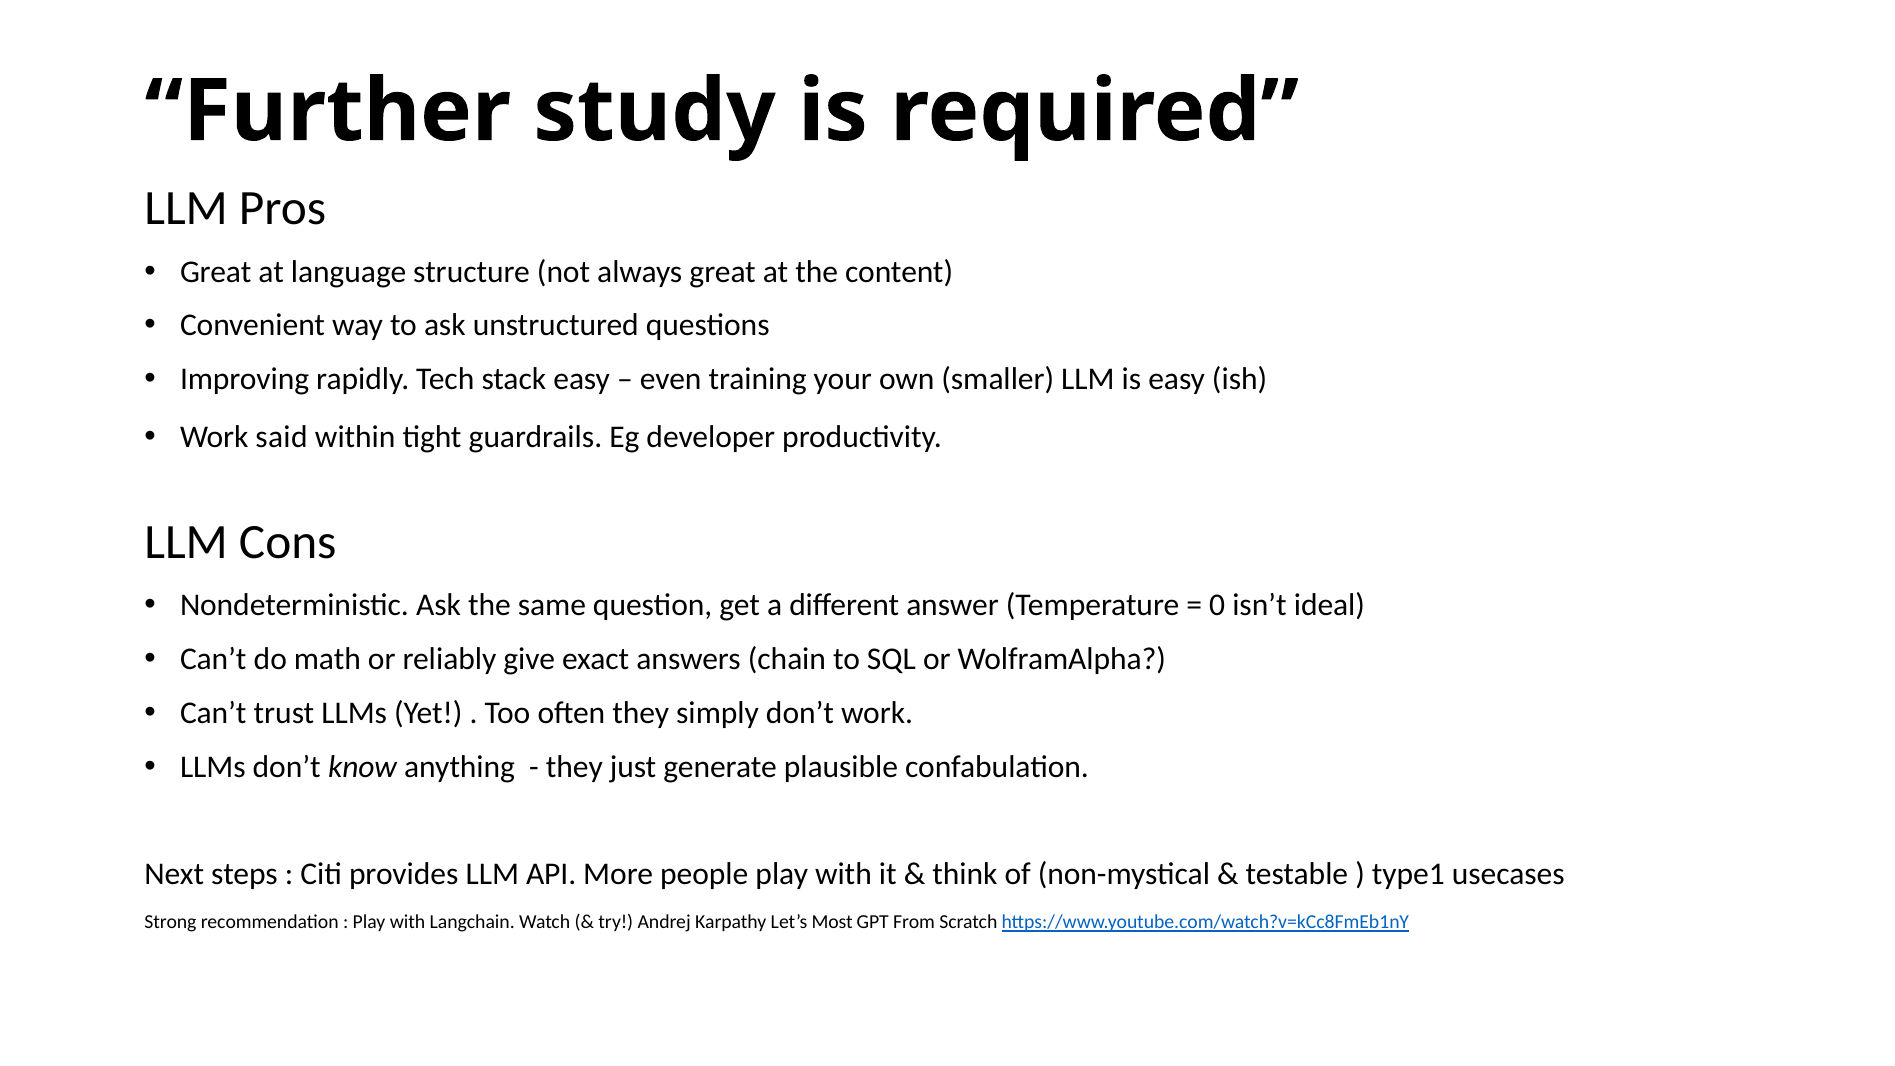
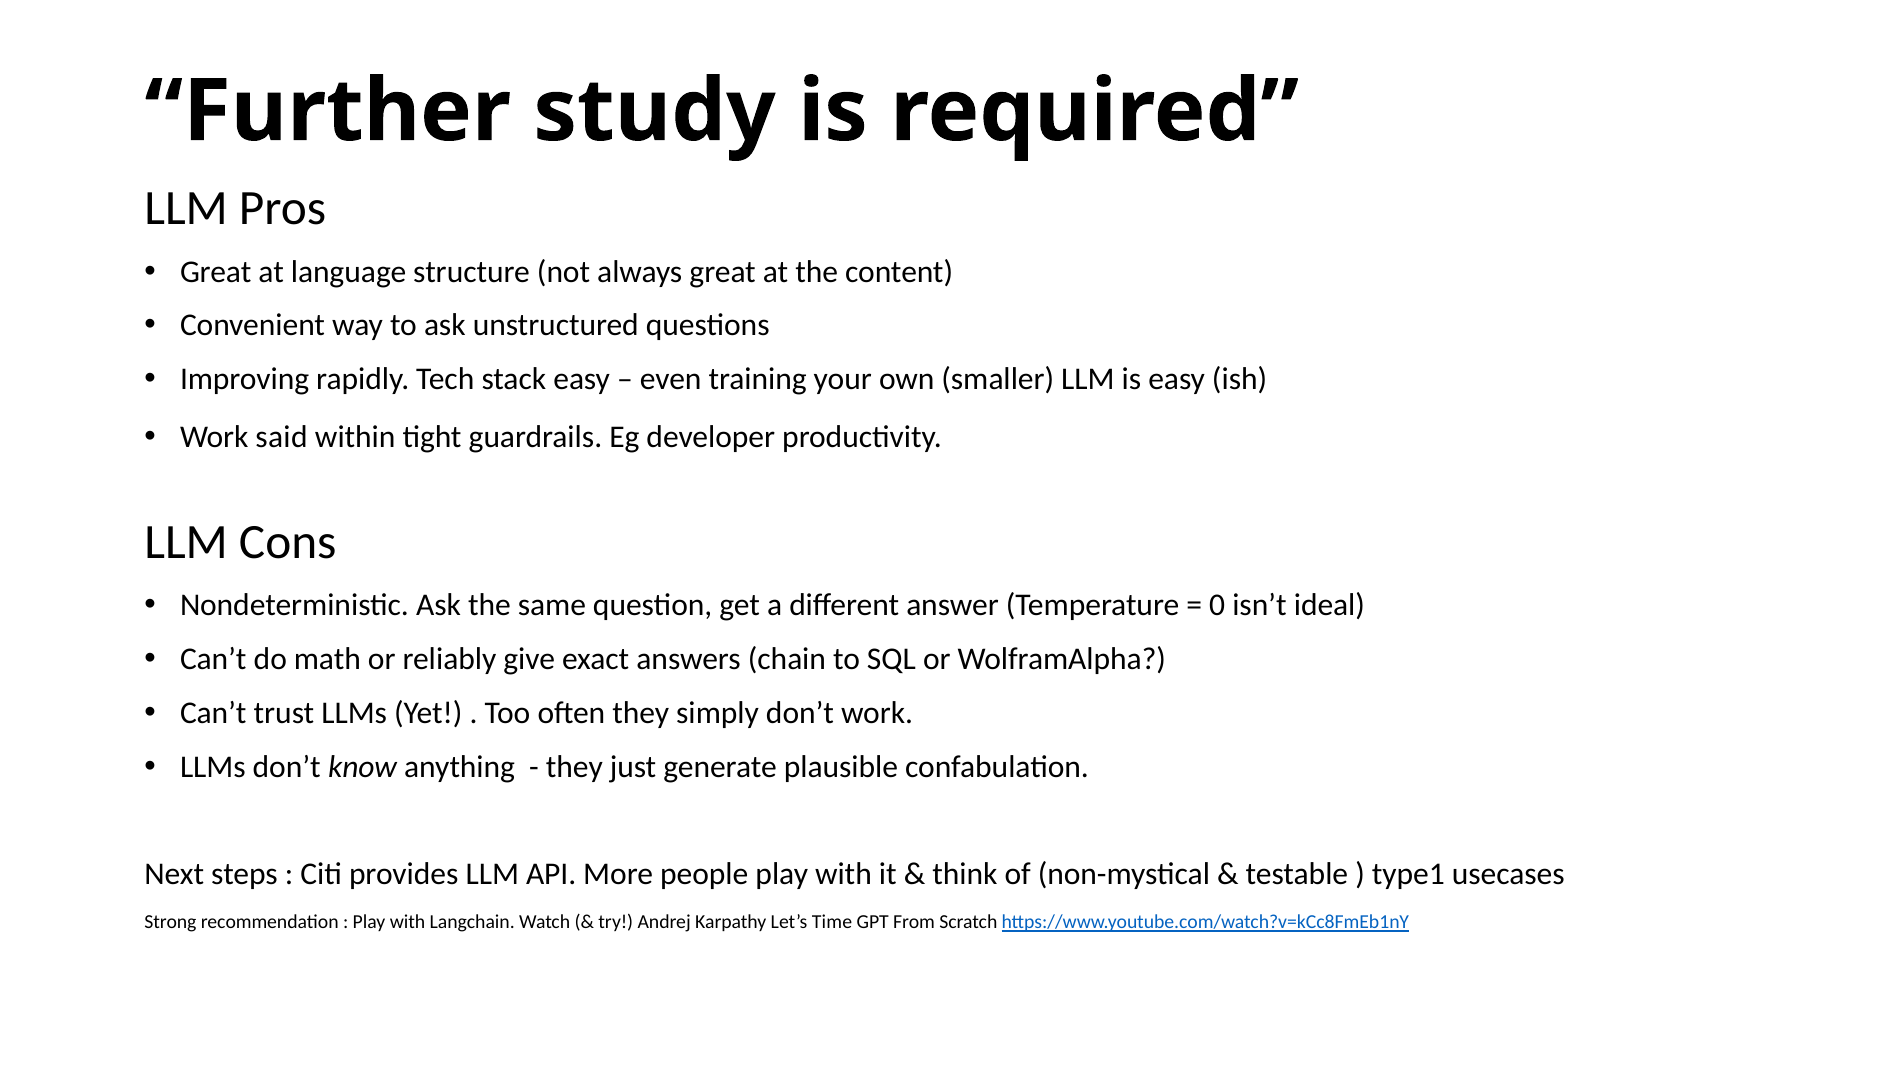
Most: Most -> Time
